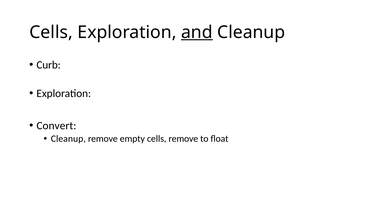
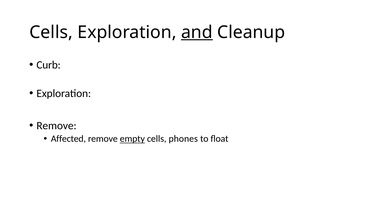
Convert at (56, 126): Convert -> Remove
Cleanup at (68, 139): Cleanup -> Affected
empty underline: none -> present
cells remove: remove -> phones
